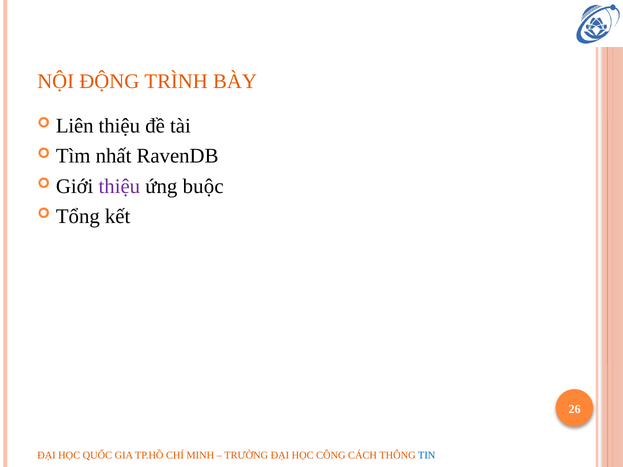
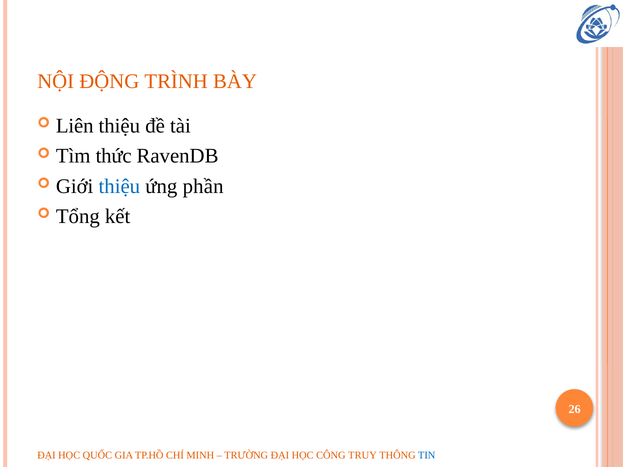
nhất: nhất -> thức
thiệu at (119, 186) colour: purple -> blue
buộc: buộc -> phần
CÁCH: CÁCH -> TRUY
